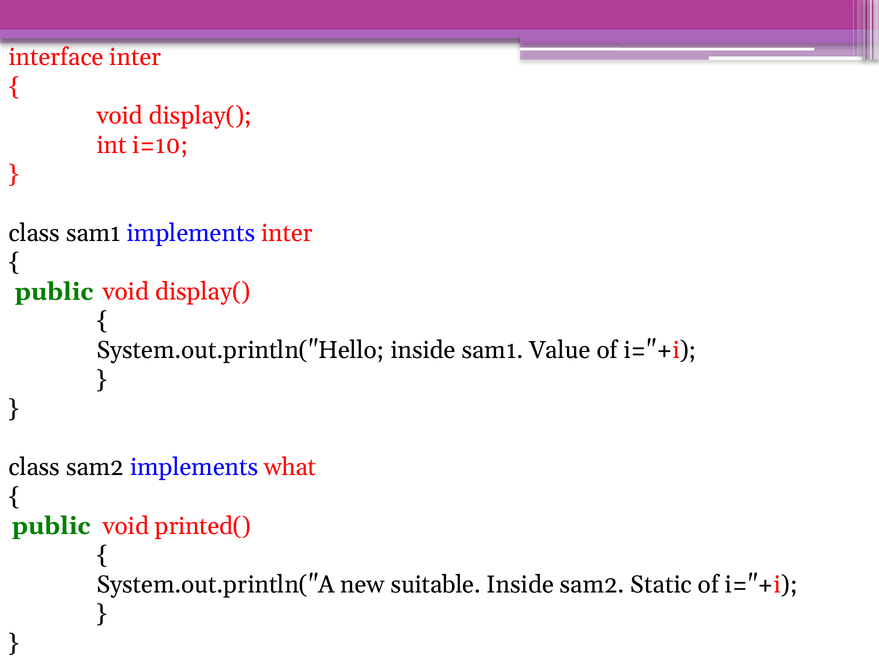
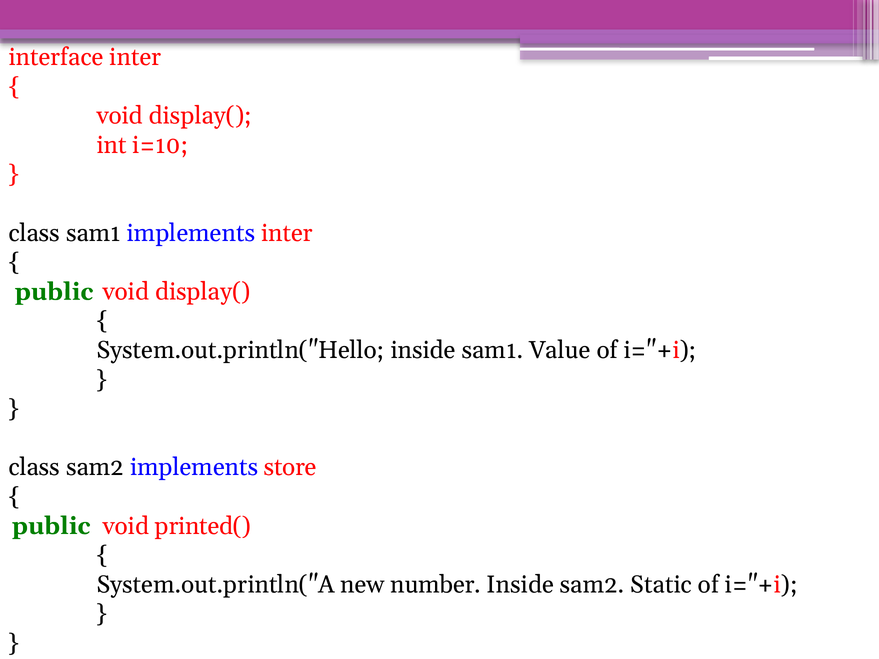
what: what -> store
suitable: suitable -> number
